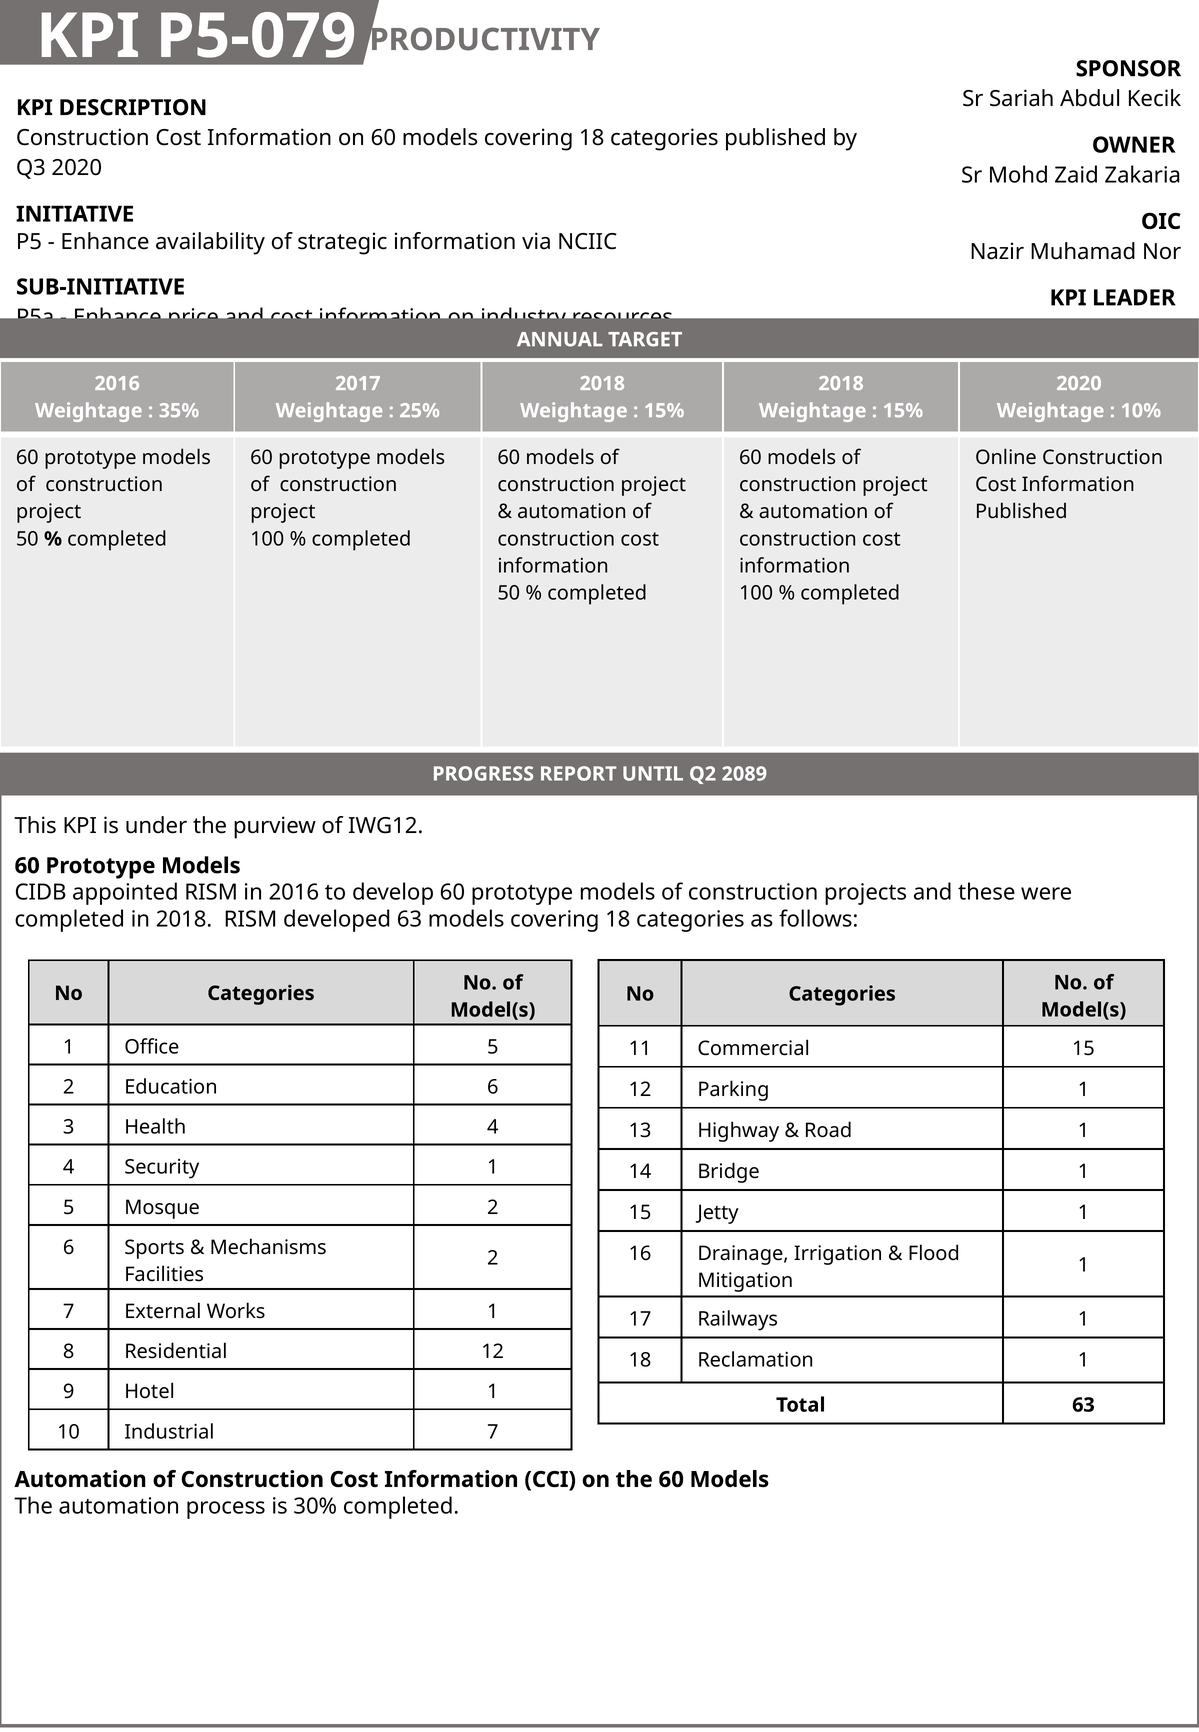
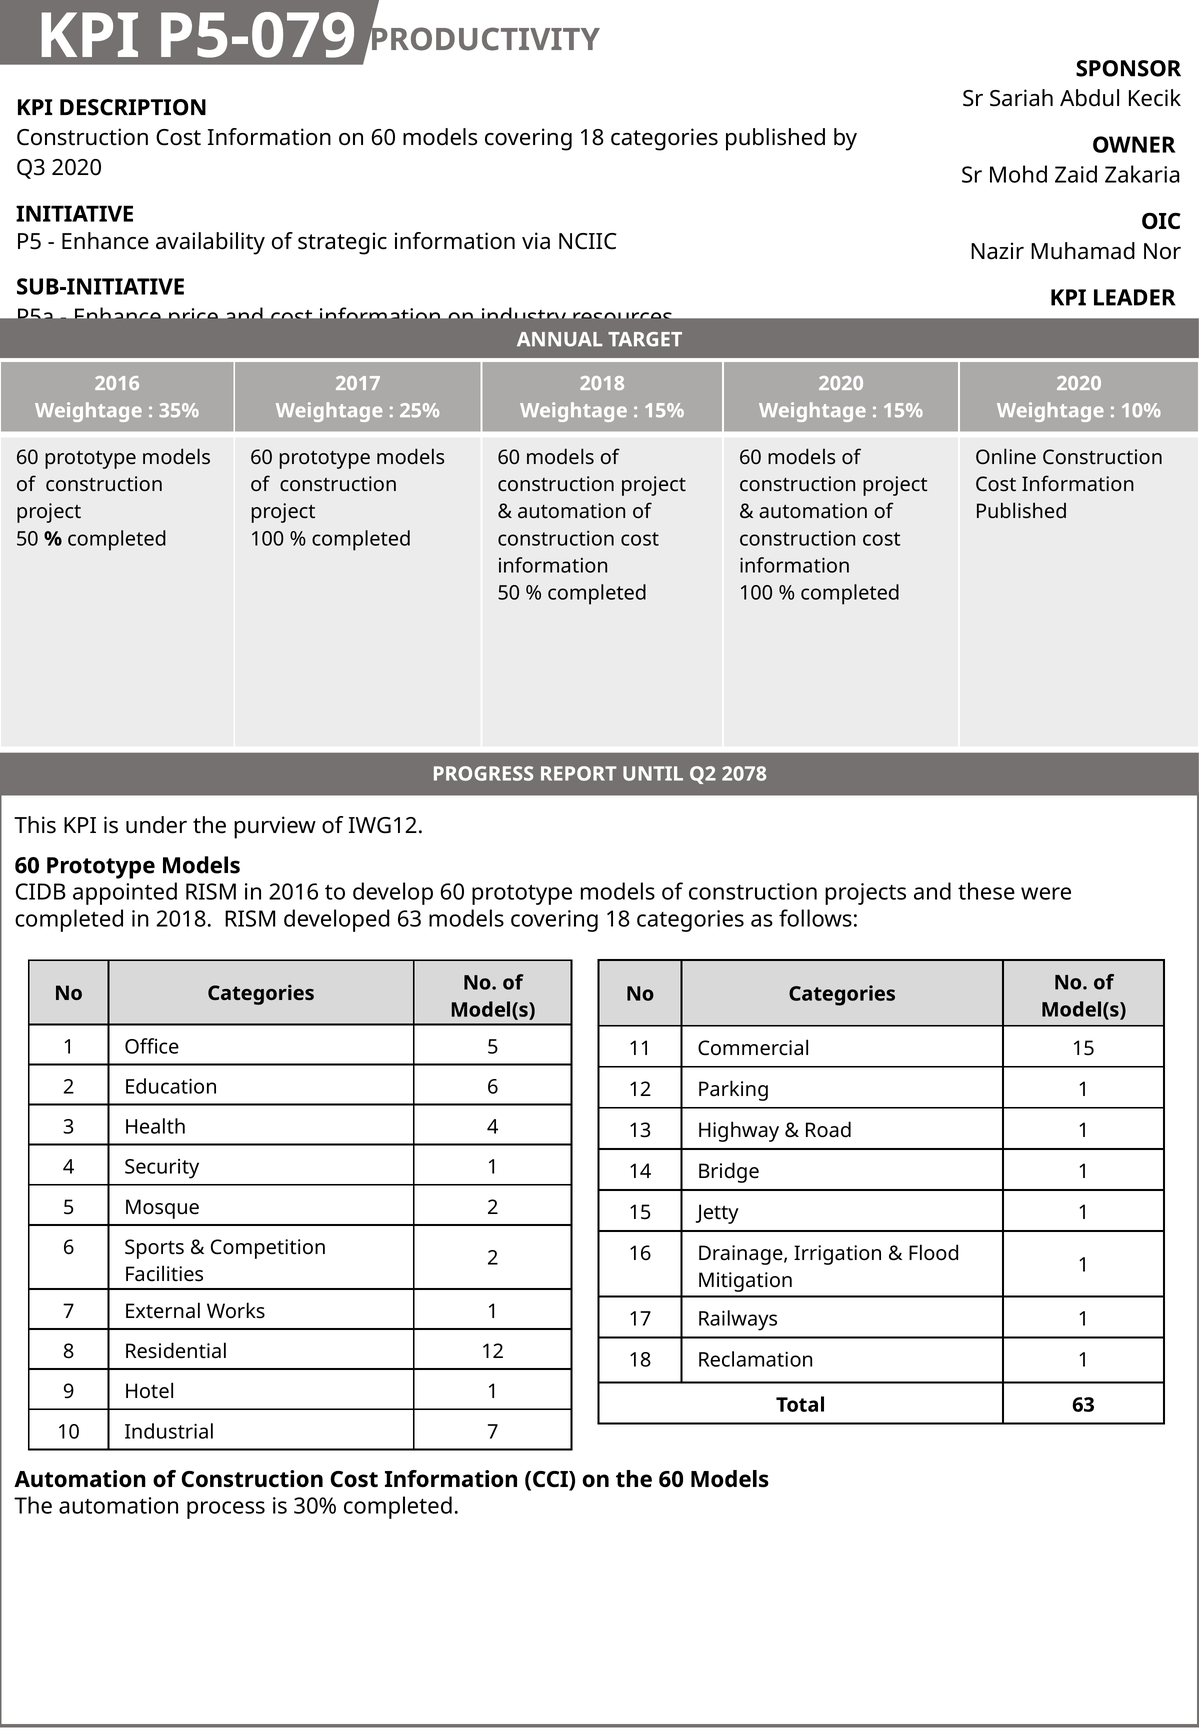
2018 at (841, 384): 2018 -> 2020
2089: 2089 -> 2078
Mechanisms: Mechanisms -> Competition
